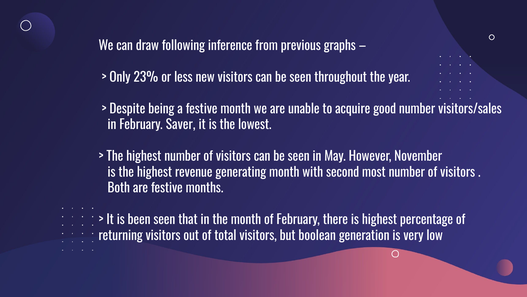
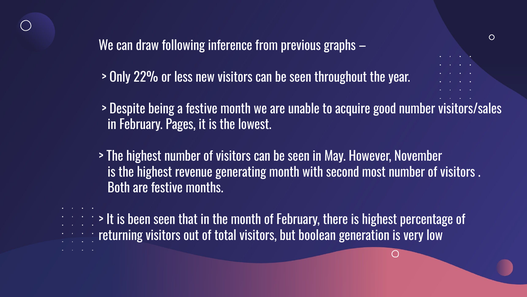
23%: 23% -> 22%
Saver: Saver -> Pages
